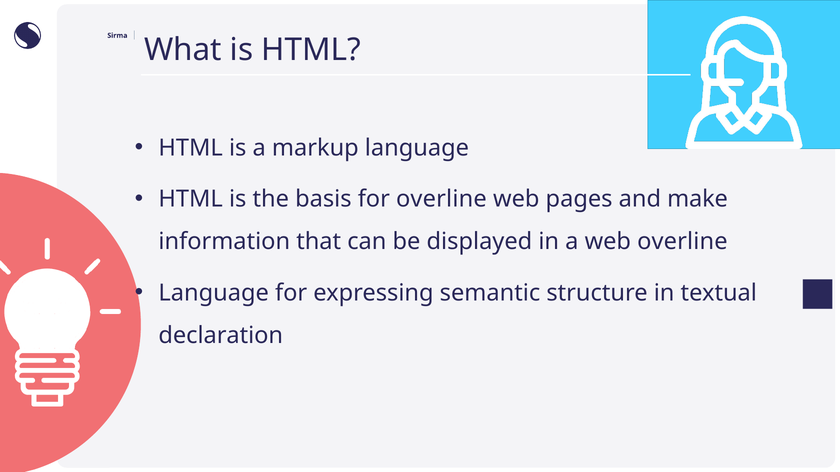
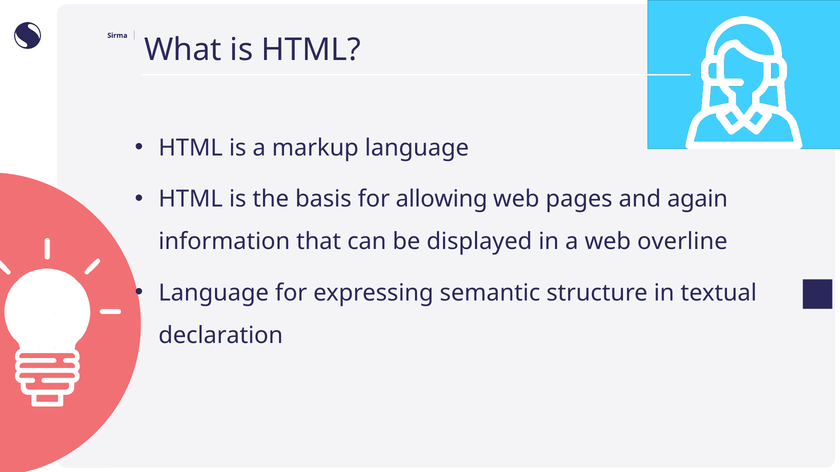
for overline: overline -> allowing
make: make -> again
